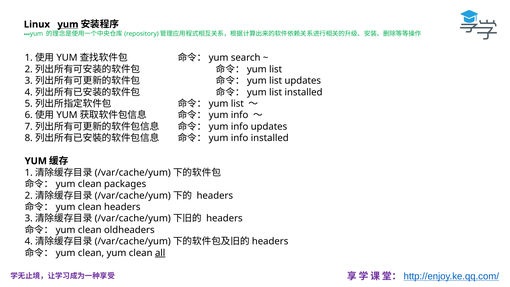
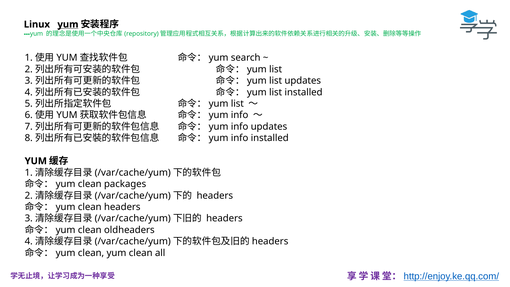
all underline: present -> none
